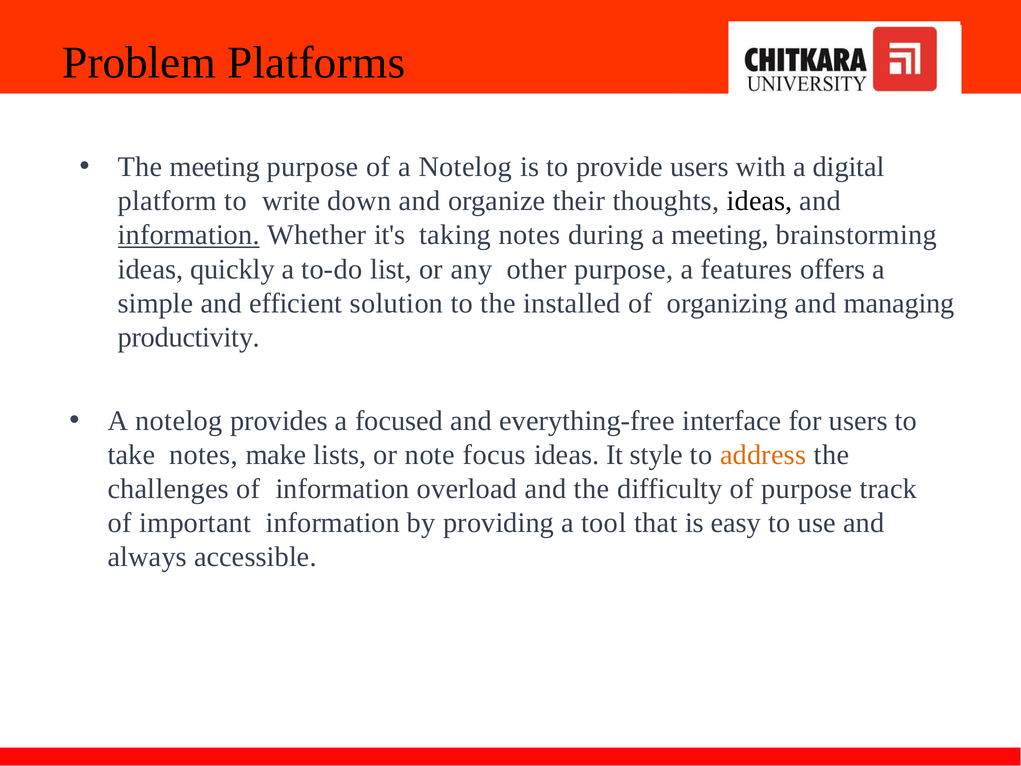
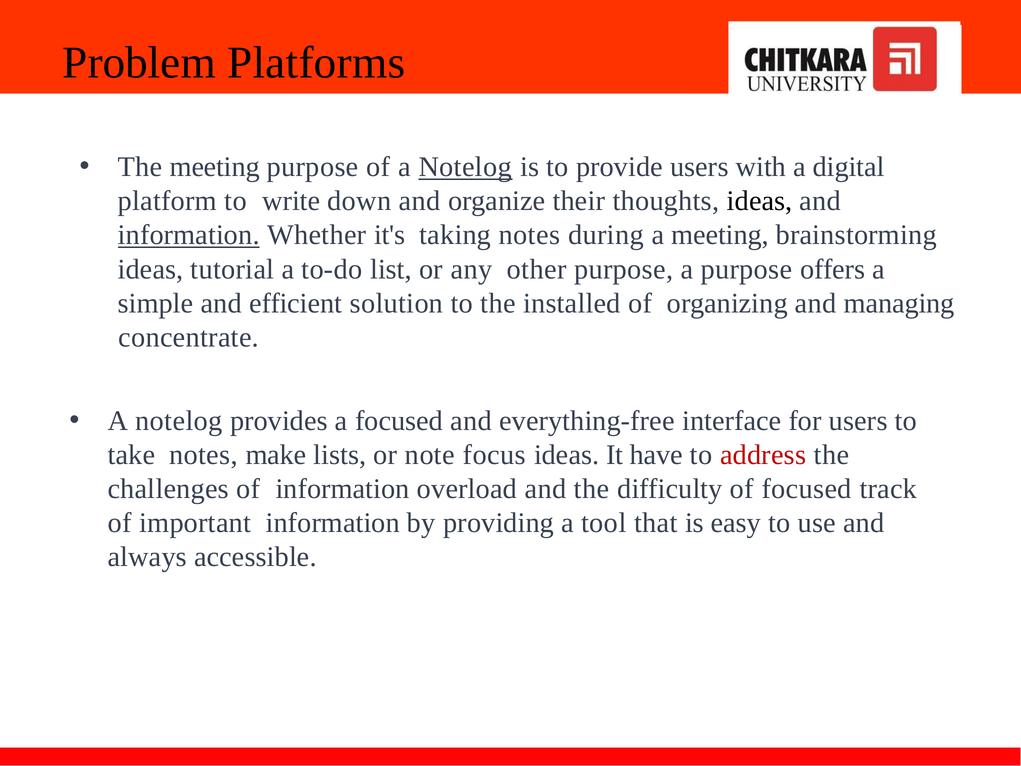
Notelog at (465, 167) underline: none -> present
quickly: quickly -> tutorial
a features: features -> purpose
productivity: productivity -> concentrate
style: style -> have
address colour: orange -> red
of purpose: purpose -> focused
